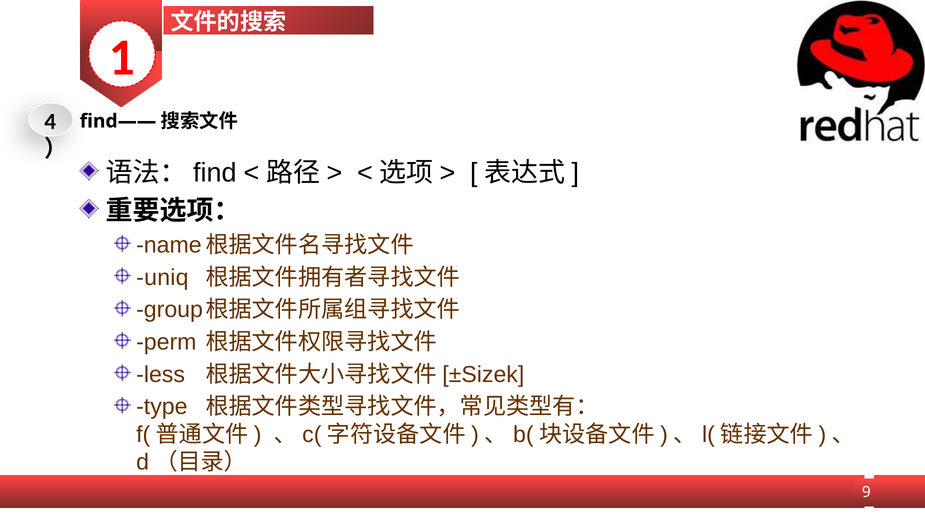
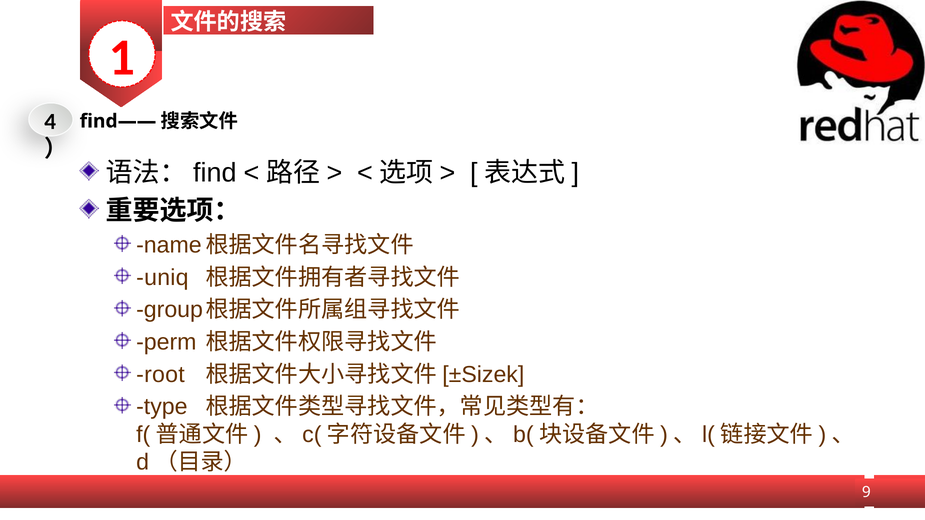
less: less -> root
